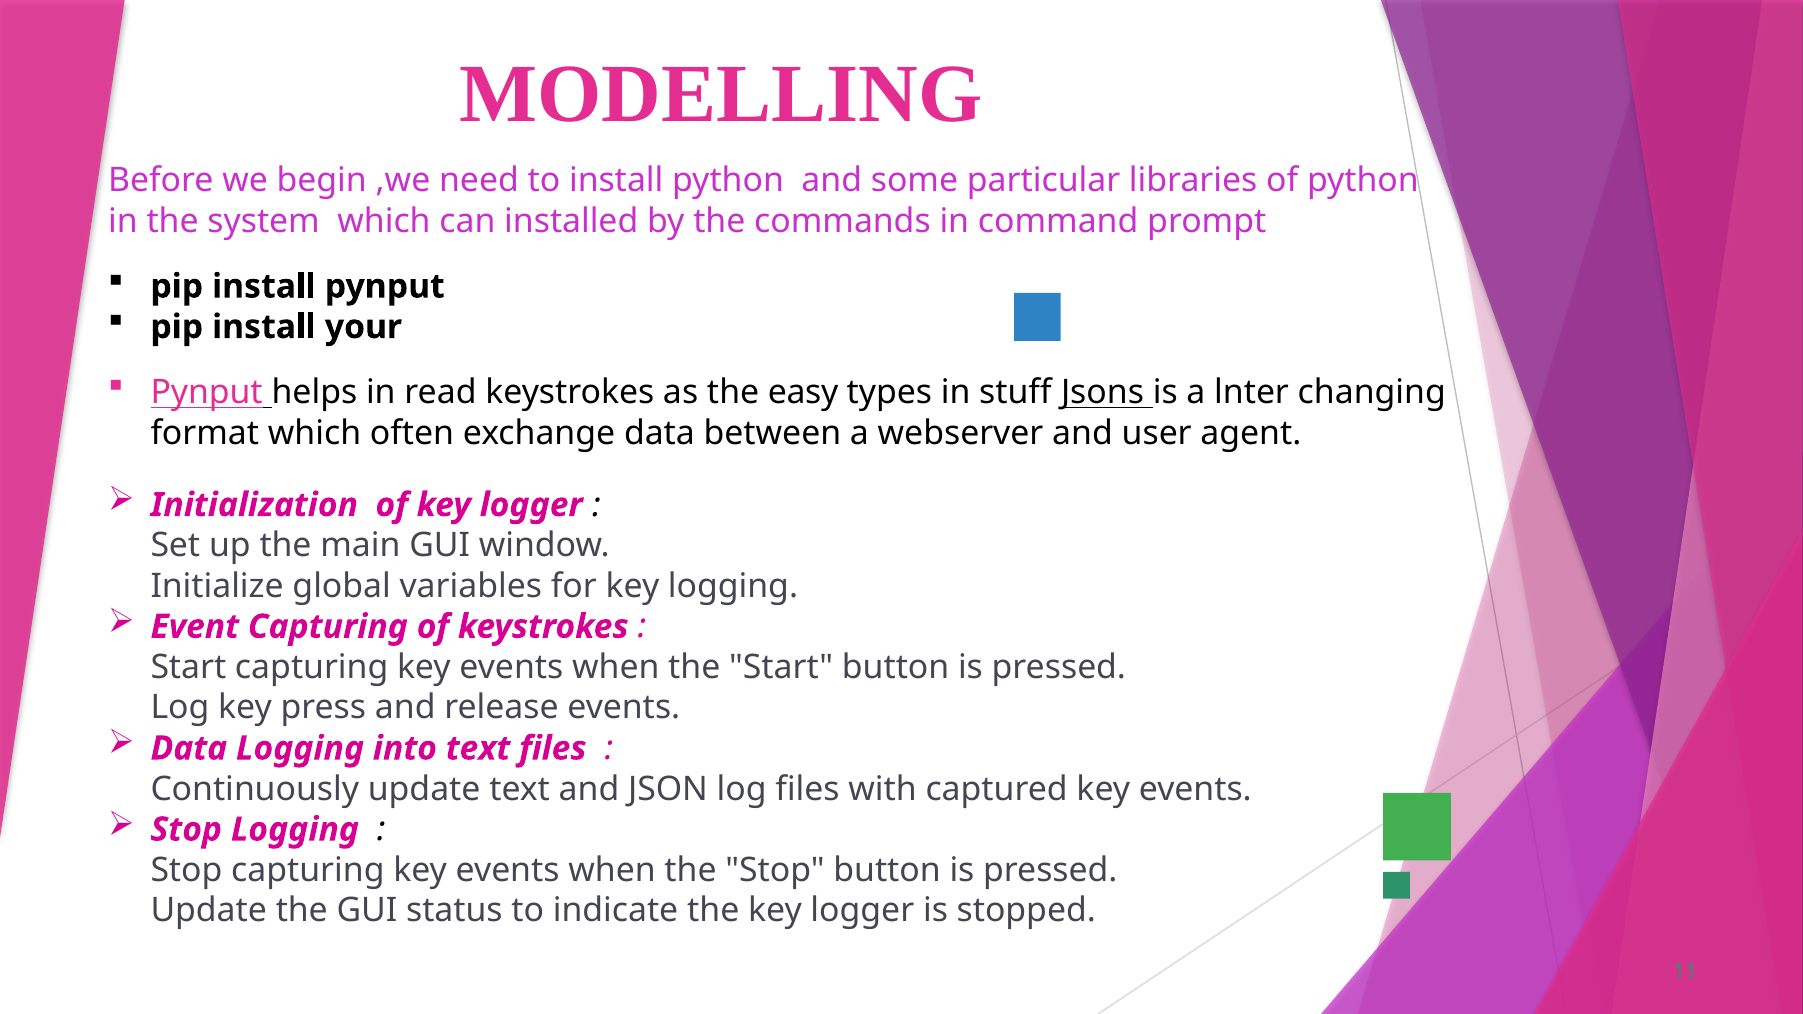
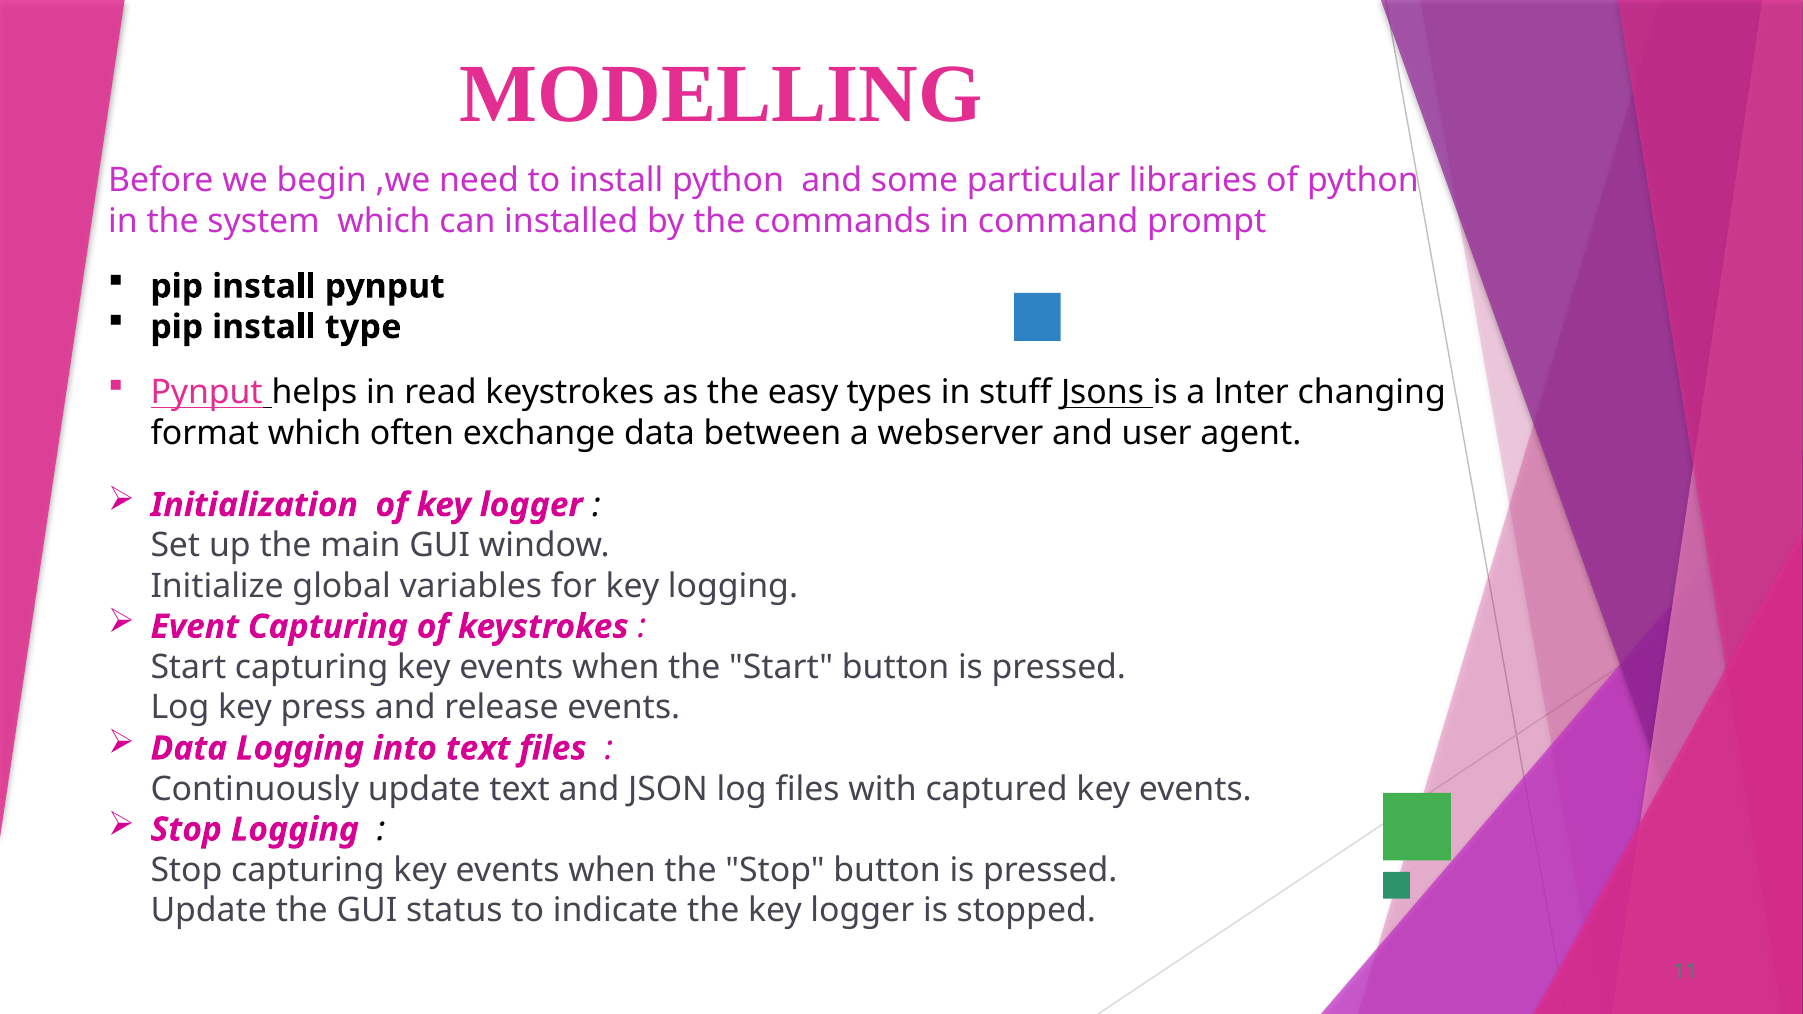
your: your -> type
